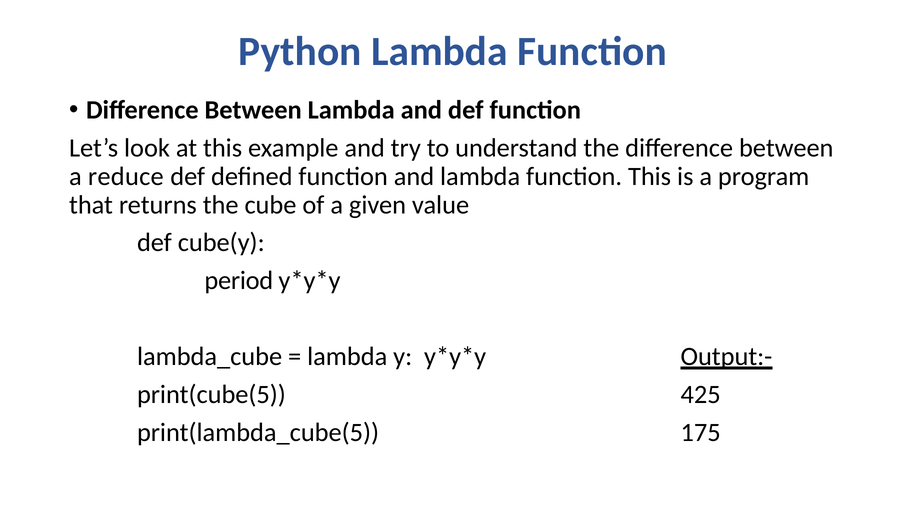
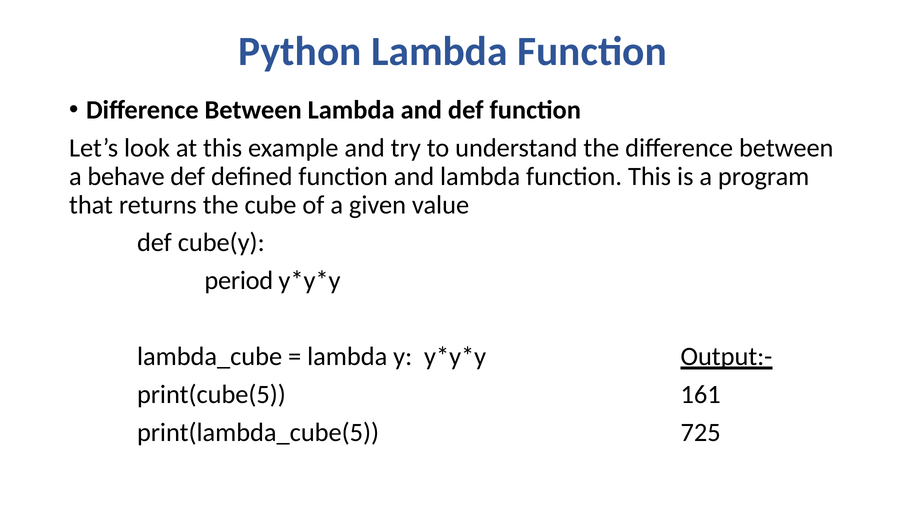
reduce: reduce -> behave
425: 425 -> 161
175: 175 -> 725
